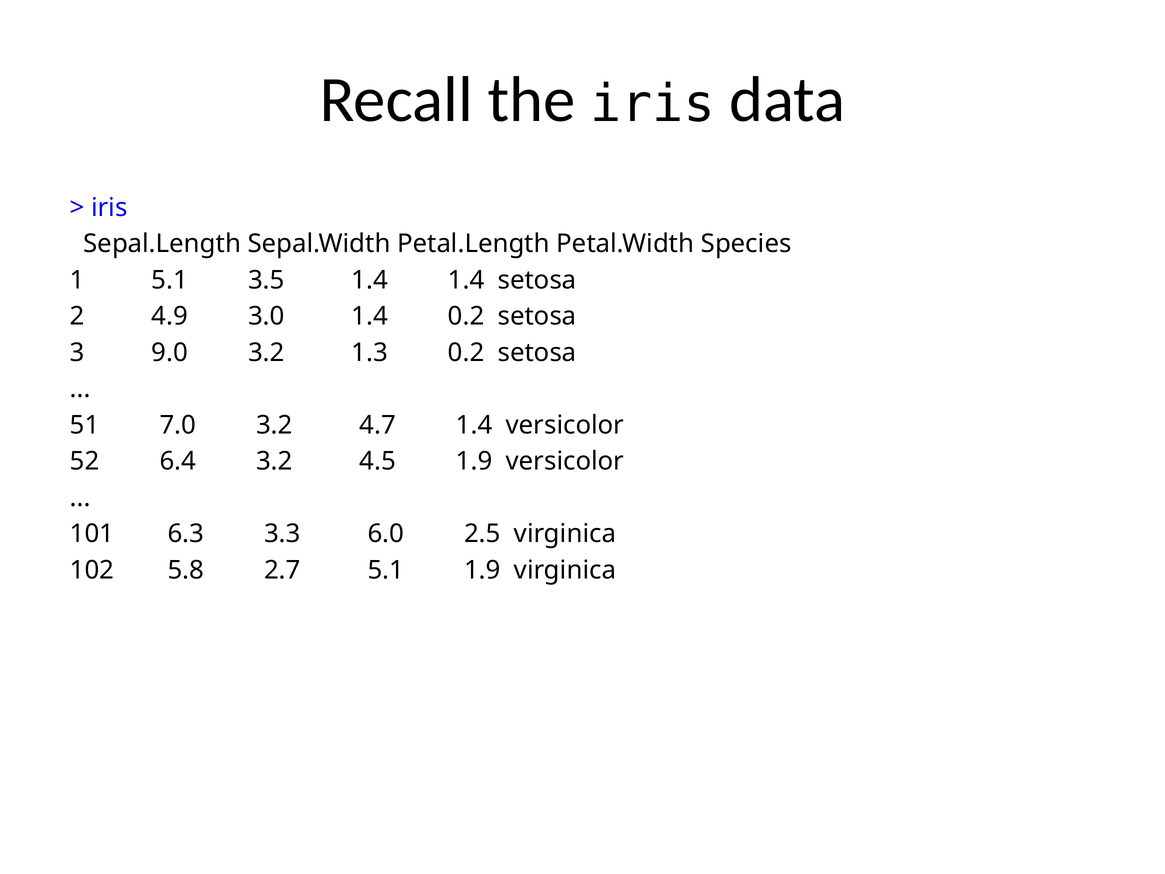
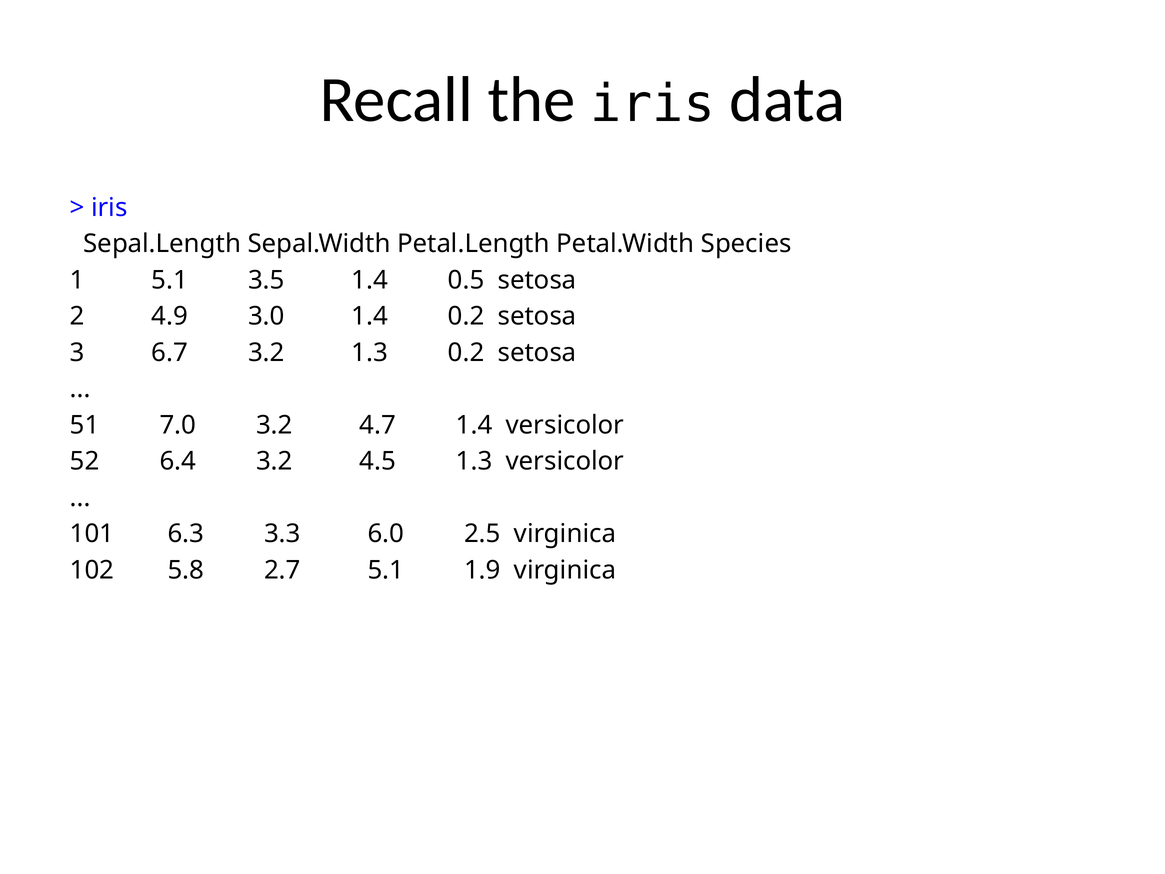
1.4 1.4: 1.4 -> 0.5
9.0: 9.0 -> 6.7
4.5 1.9: 1.9 -> 1.3
